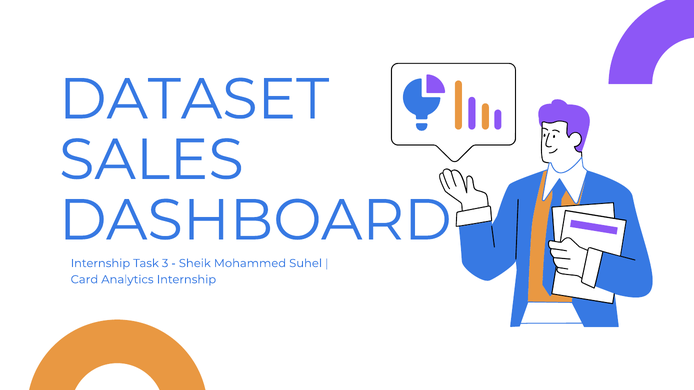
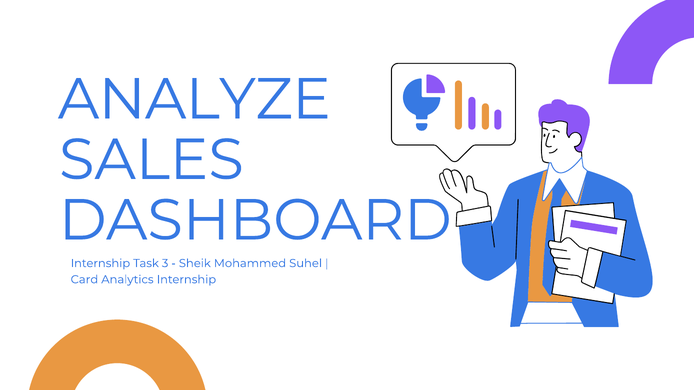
DATASET: DATASET -> ANALYZE
